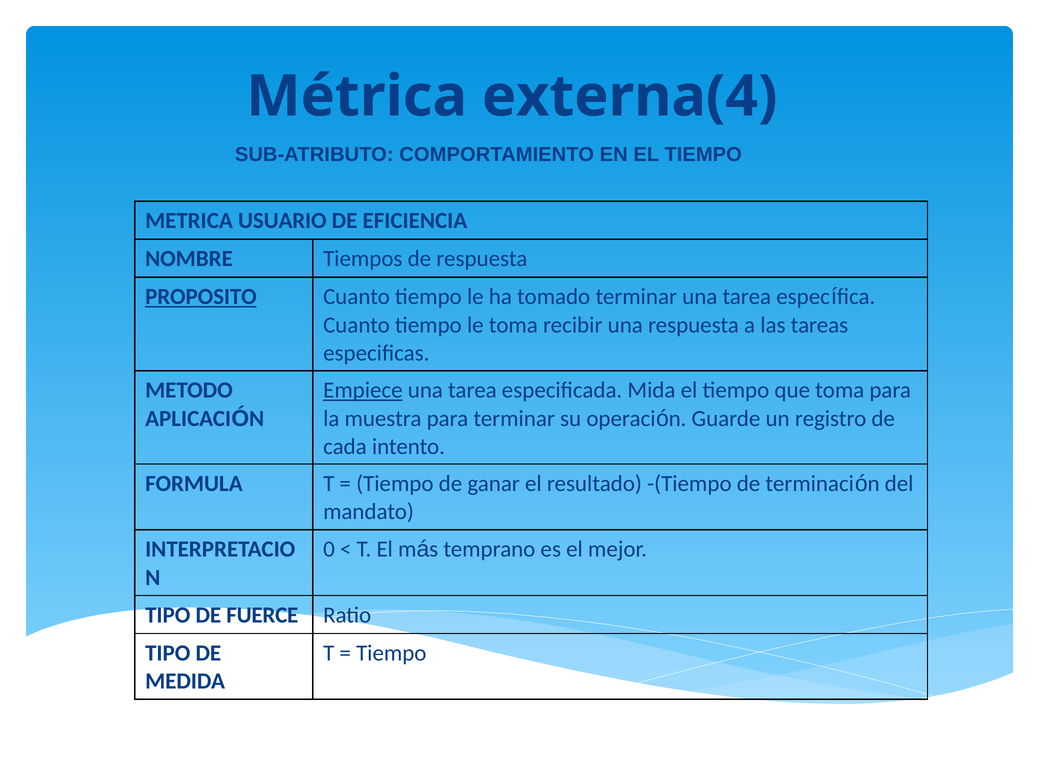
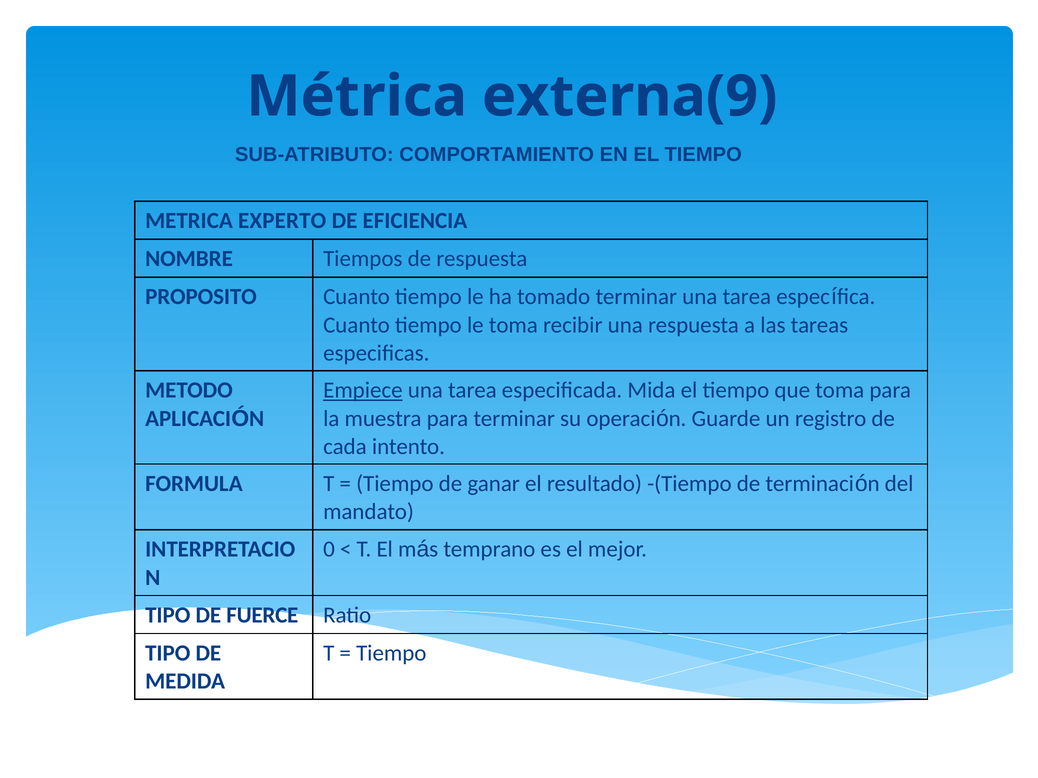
externa(4: externa(4 -> externa(9
USUARIO: USUARIO -> EXPERTO
PROPOSITO underline: present -> none
